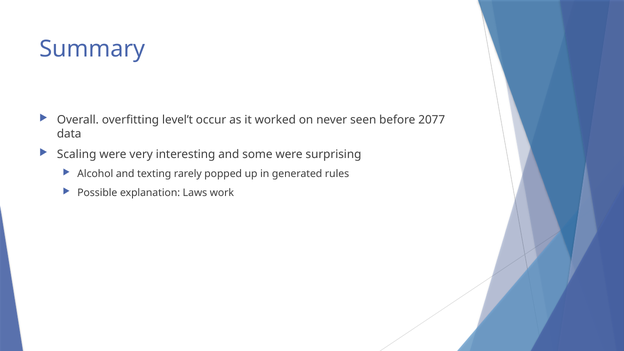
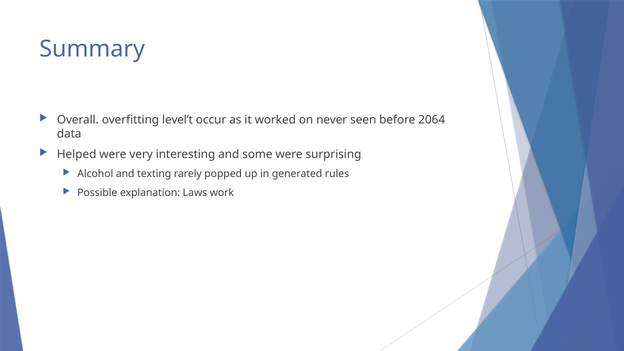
2077: 2077 -> 2064
Scaling: Scaling -> Helped
